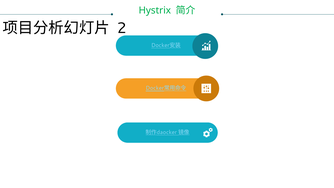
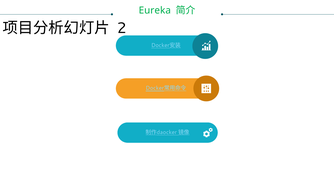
Hystrix: Hystrix -> Eureka
